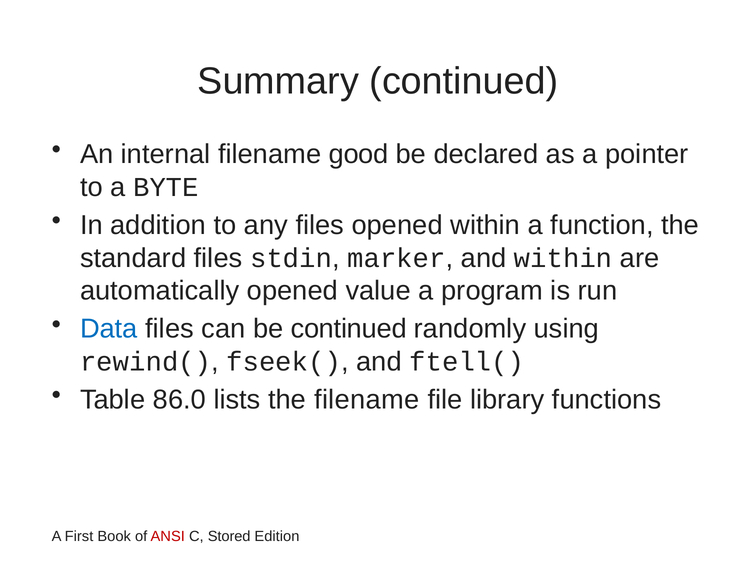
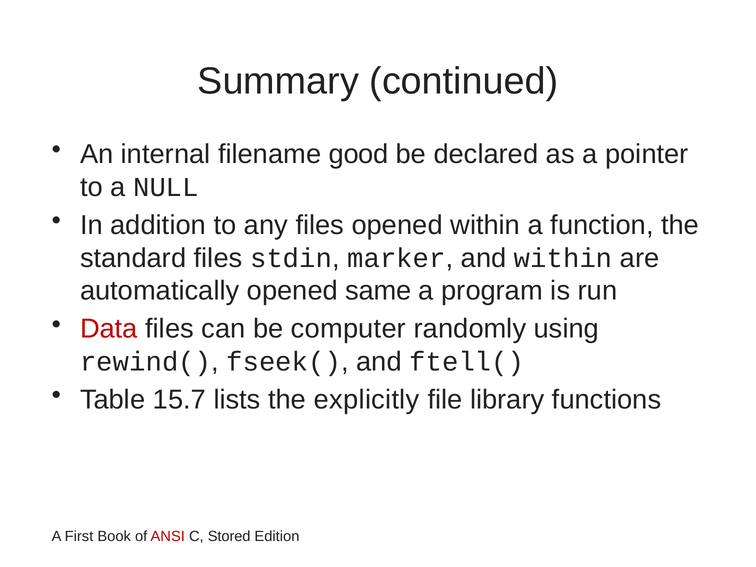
BYTE: BYTE -> NULL
value: value -> same
Data colour: blue -> red
be continued: continued -> computer
86.0: 86.0 -> 15.7
the filename: filename -> explicitly
